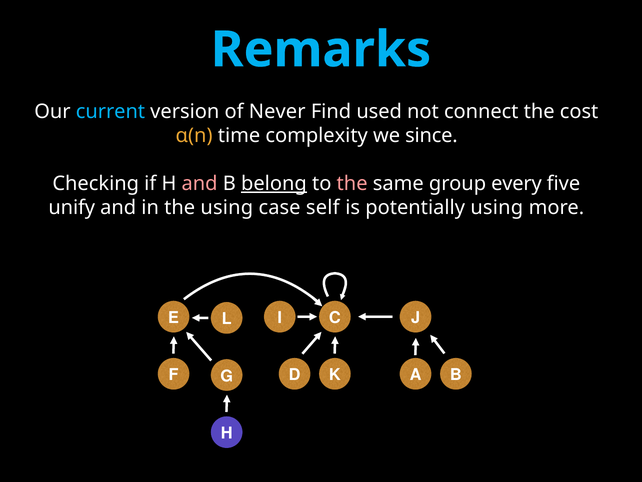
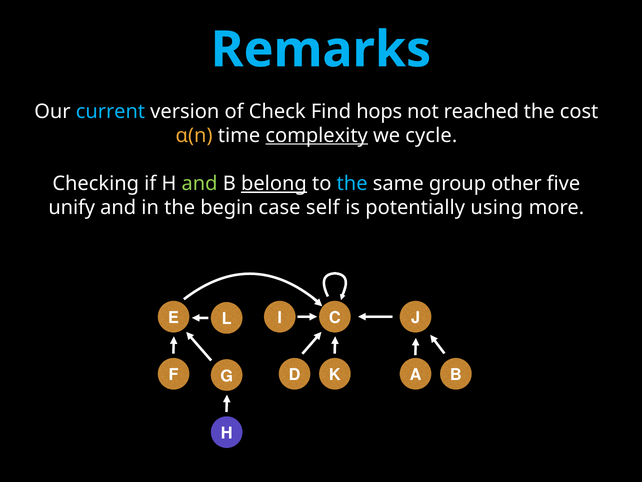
Never: Never -> Check
used: used -> hops
connect: connect -> reached
complexity underline: none -> present
since: since -> cycle
and at (200, 184) colour: pink -> light green
the at (352, 184) colour: pink -> light blue
every: every -> other
the using: using -> begin
